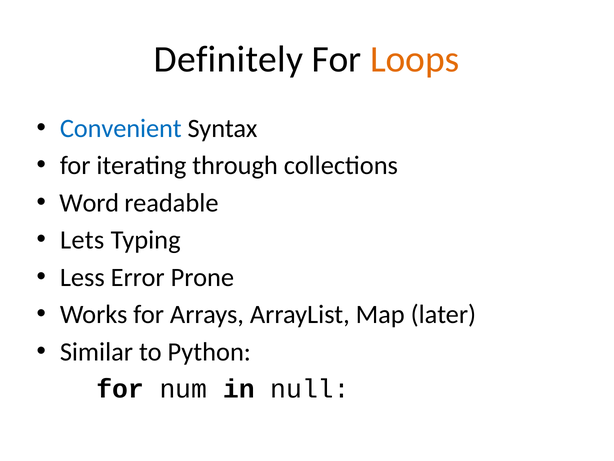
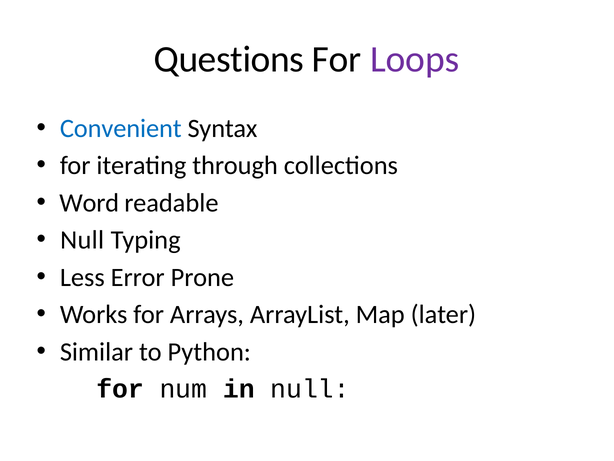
Definitely: Definitely -> Questions
Loops colour: orange -> purple
Lets at (82, 240): Lets -> Null
